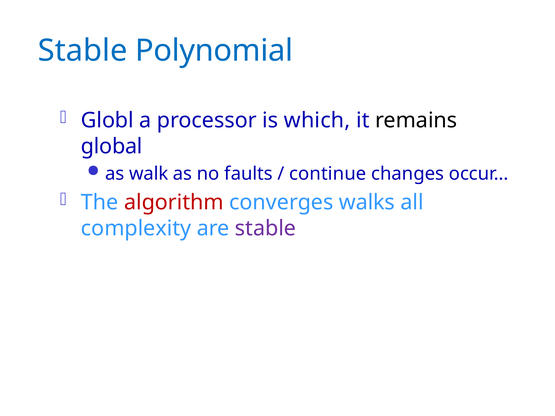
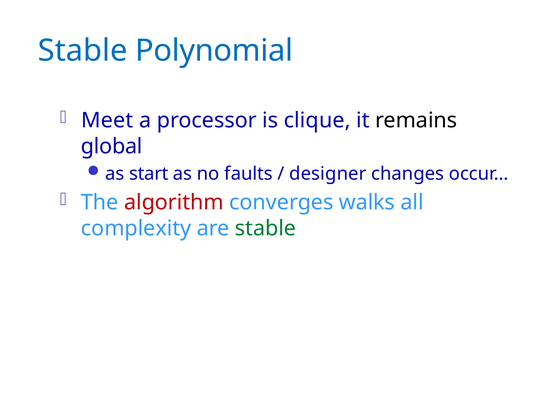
Globl: Globl -> Meet
which: which -> clique
walk: walk -> start
continue: continue -> designer
stable at (266, 228) colour: purple -> green
